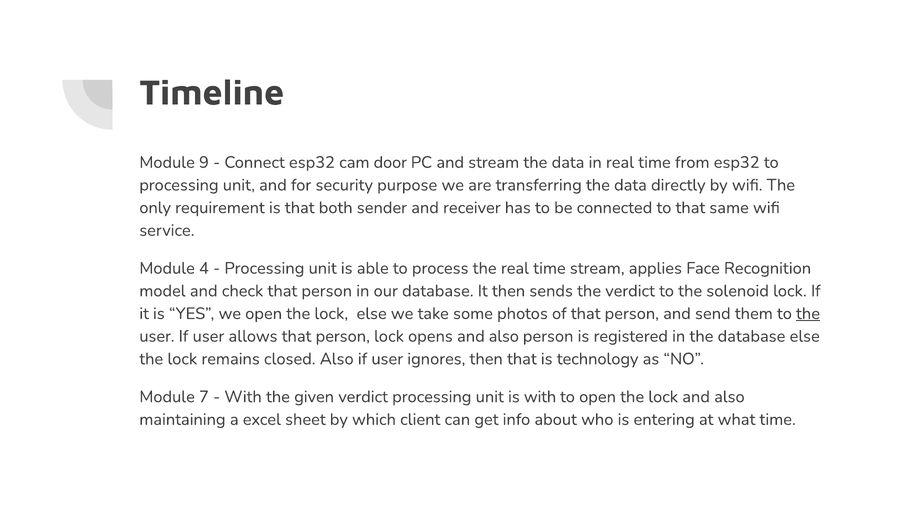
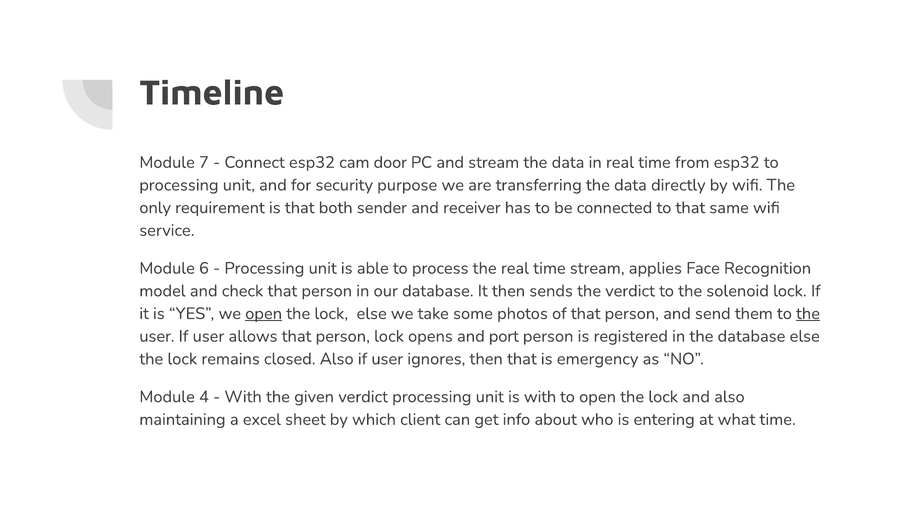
9: 9 -> 7
4: 4 -> 6
open at (264, 313) underline: none -> present
opens and also: also -> port
technology: technology -> emergency
7: 7 -> 4
